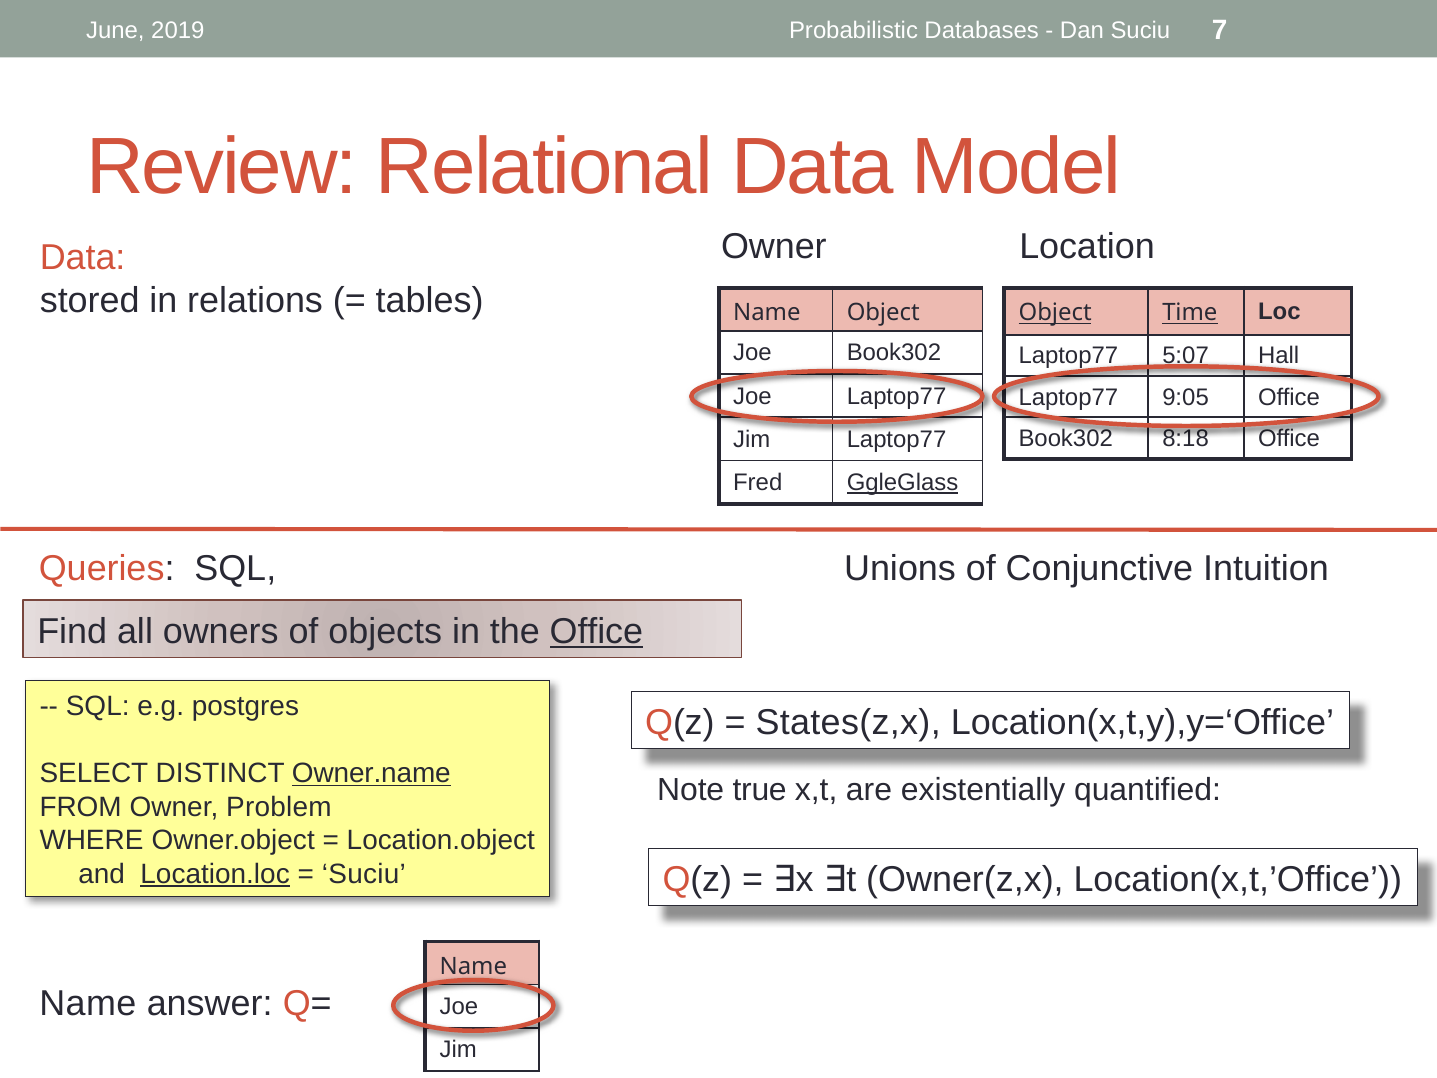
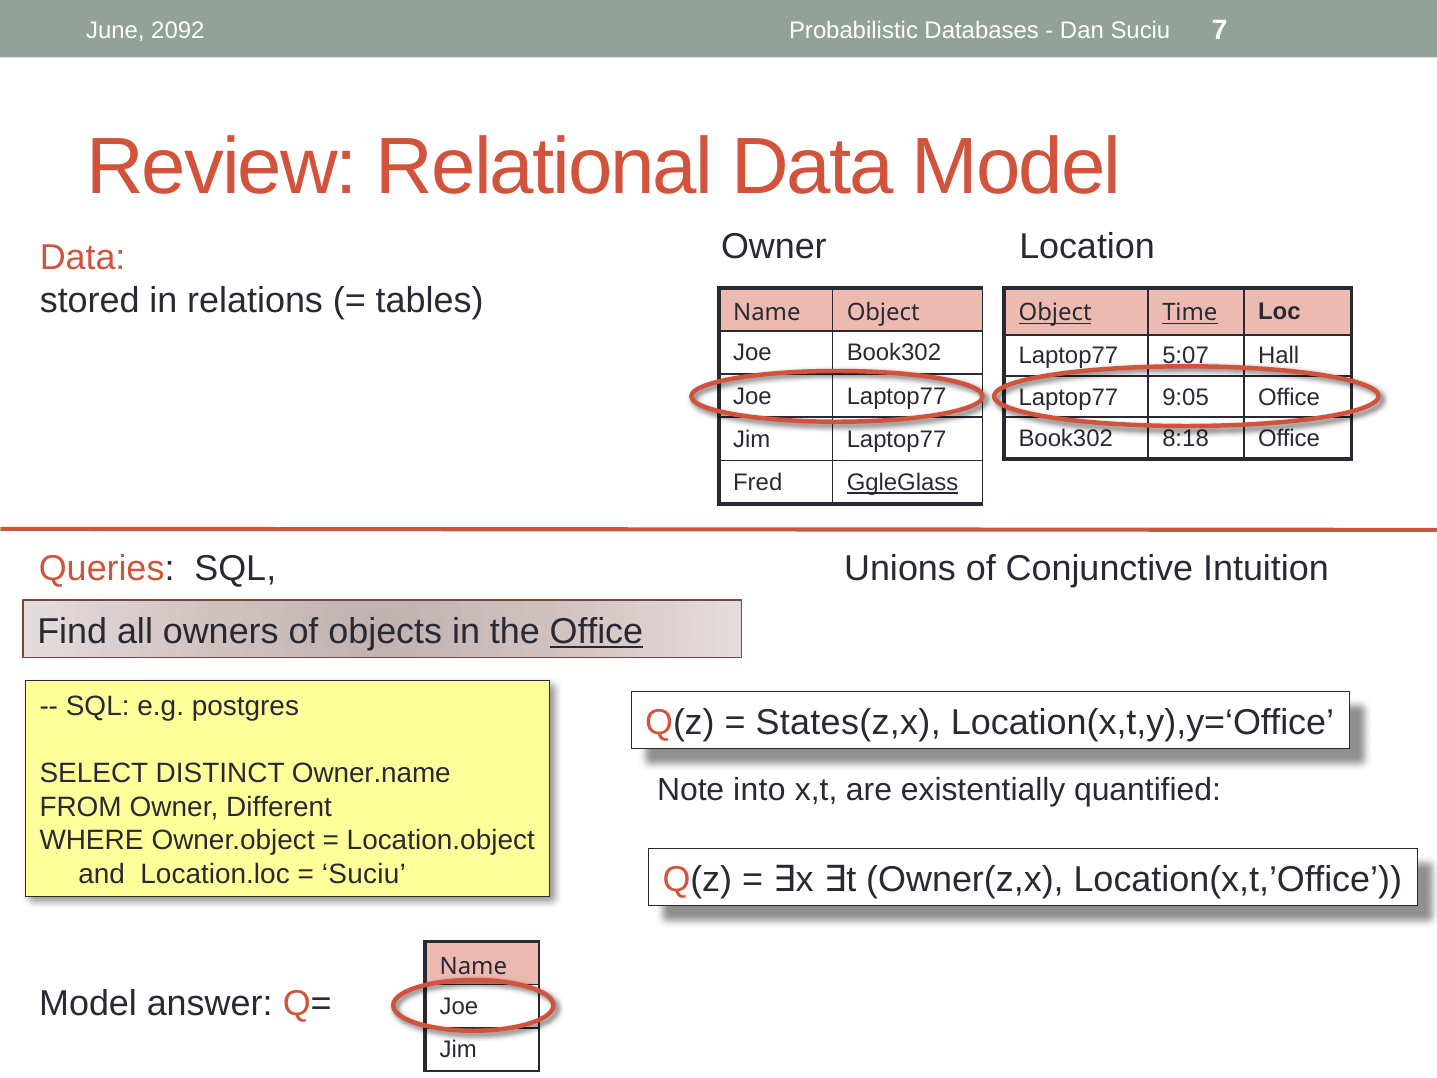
2019: 2019 -> 2092
Owner.name underline: present -> none
true: true -> into
Problem: Problem -> Different
Location.loc underline: present -> none
Name at (88, 1004): Name -> Model
